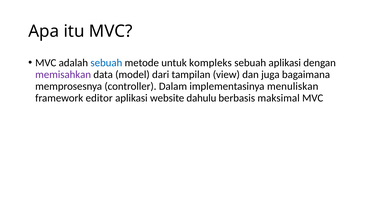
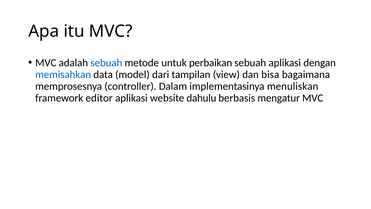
kompleks: kompleks -> perbaikan
memisahkan colour: purple -> blue
juga: juga -> bisa
maksimal: maksimal -> mengatur
